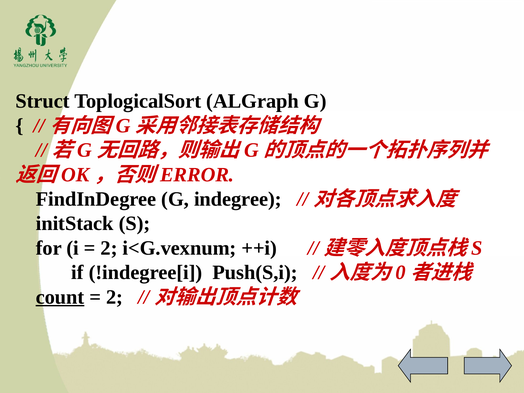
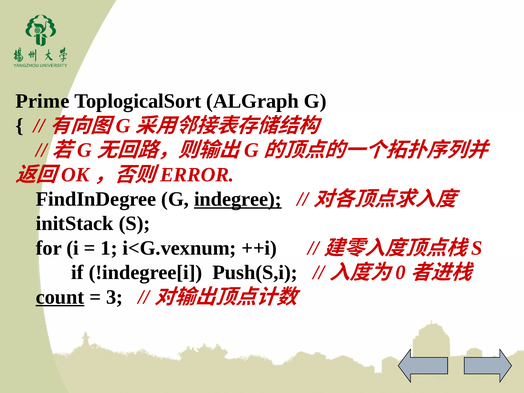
Struct: Struct -> Prime
indegree underline: none -> present
2 at (109, 248): 2 -> 1
2 at (114, 297): 2 -> 3
